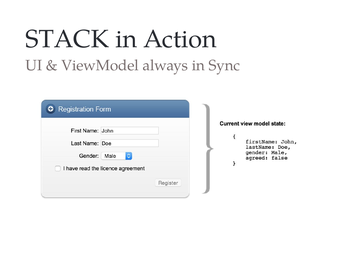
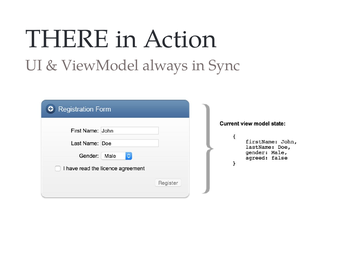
STACK: STACK -> THERE
